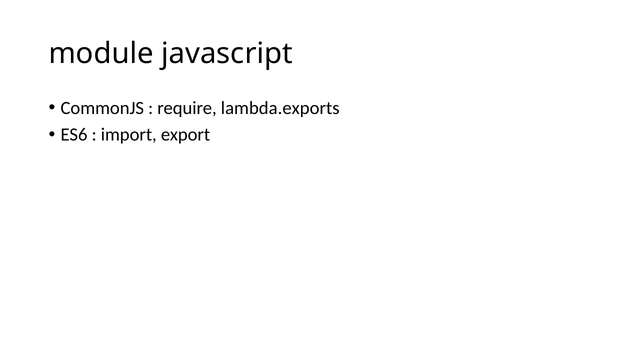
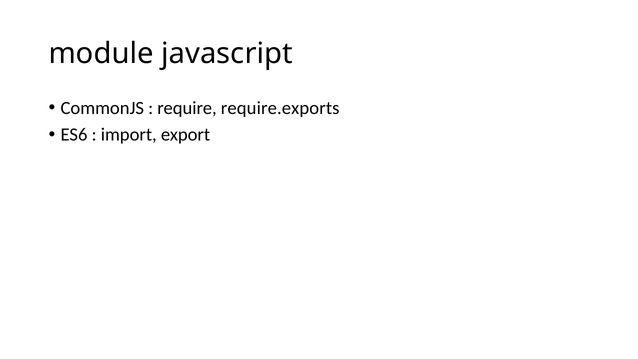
lambda.exports: lambda.exports -> require.exports
